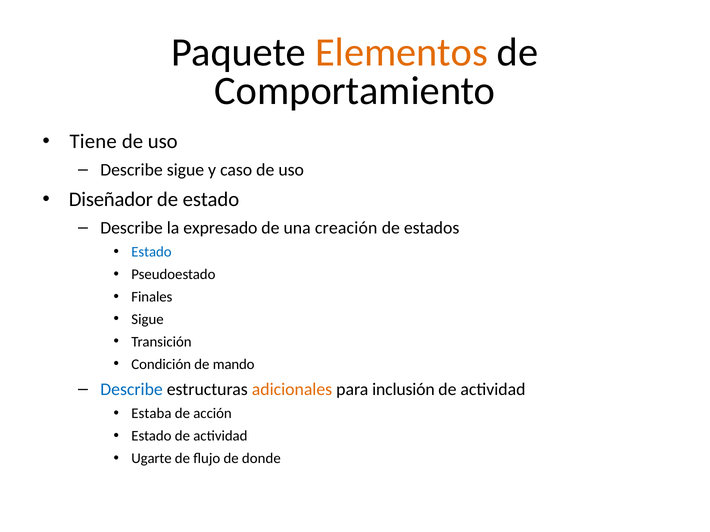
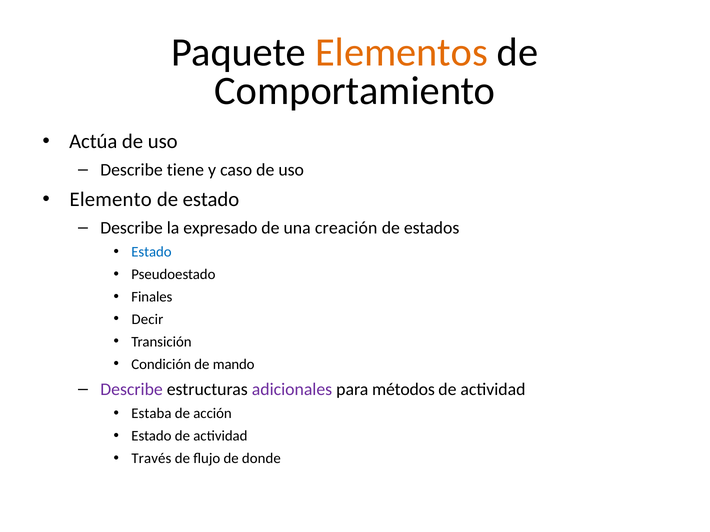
Tiene: Tiene -> Actúa
Describe sigue: sigue -> tiene
Diseñador: Diseñador -> Elemento
Sigue at (148, 320): Sigue -> Decir
Describe at (132, 390) colour: blue -> purple
adicionales colour: orange -> purple
inclusión: inclusión -> métodos
Ugarte: Ugarte -> Través
